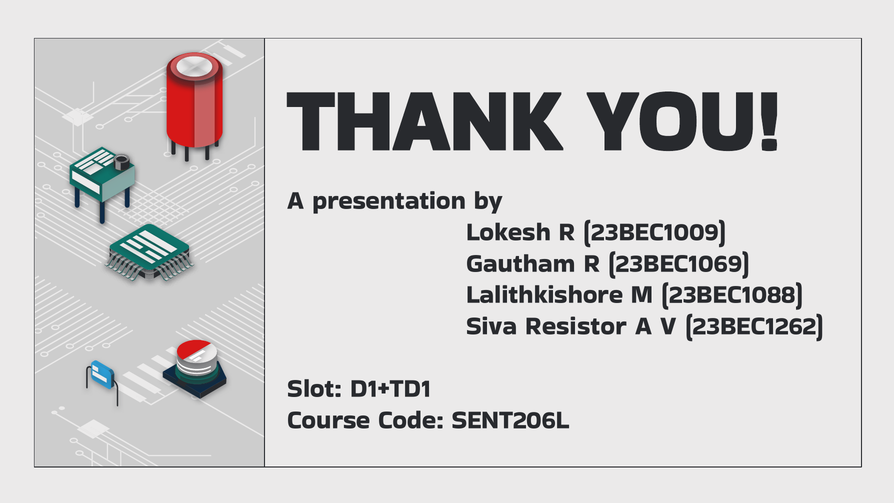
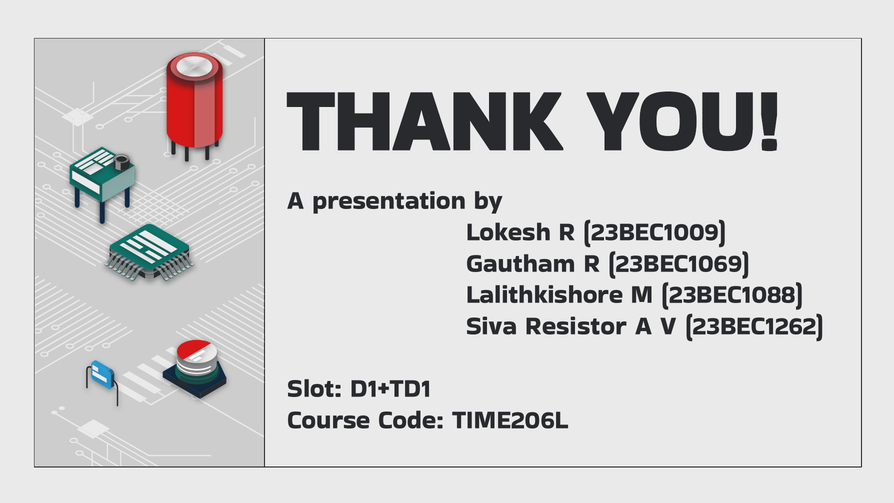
SENT206L: SENT206L -> TIME206L
